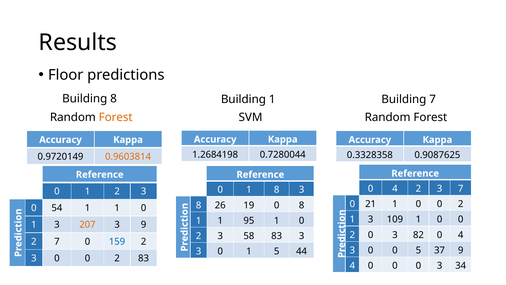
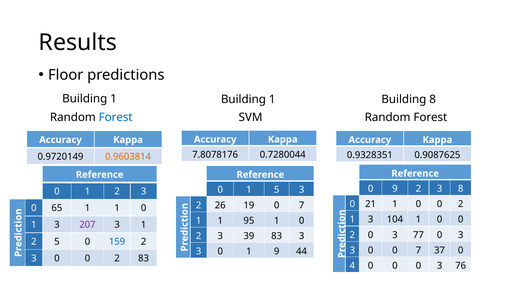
8 at (114, 98): 8 -> 1
Building 7: 7 -> 8
Forest at (116, 117) colour: orange -> blue
1.2684198: 1.2684198 -> 7.8078176
0.3328358: 0.3328358 -> 0.9328351
4 at (395, 188): 4 -> 9
3 7: 7 -> 8
1 8: 8 -> 5
8 at (199, 205): 8 -> 2
19 0 8: 8 -> 7
54: 54 -> 65
109: 109 -> 104
207 colour: orange -> purple
3 9: 9 -> 1
82: 82 -> 77
4 at (461, 235): 4 -> 3
58: 58 -> 39
2 7: 7 -> 5
0 0 5: 5 -> 7
37 9: 9 -> 0
1 5: 5 -> 9
34: 34 -> 76
